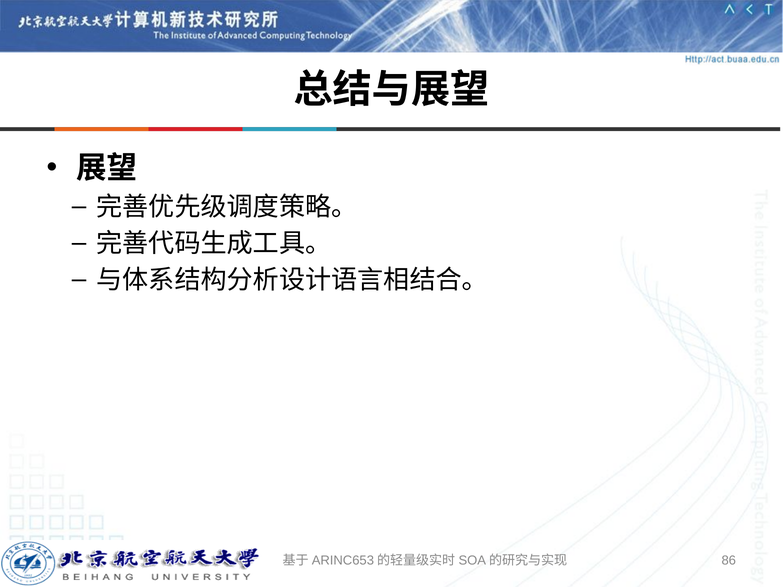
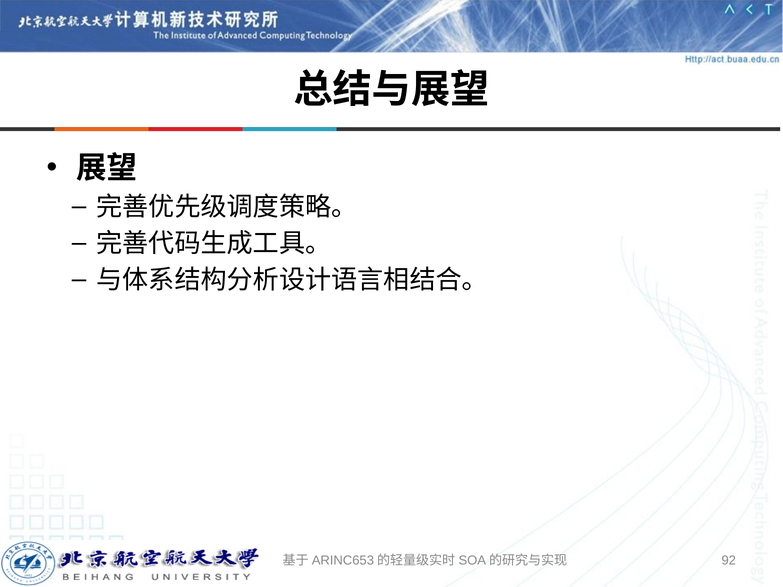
86: 86 -> 92
